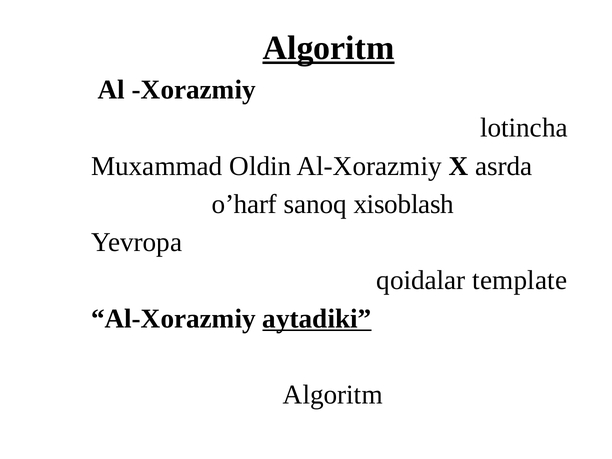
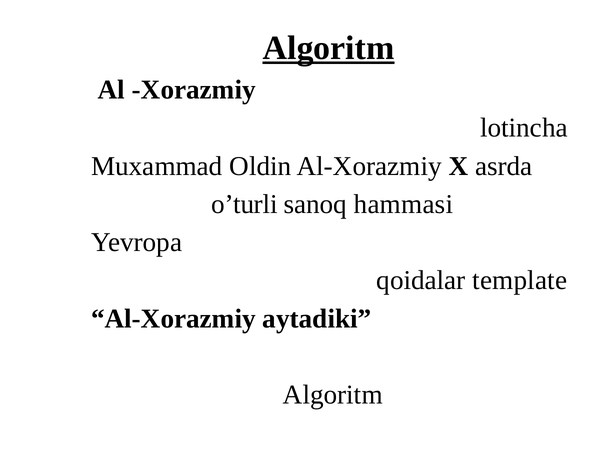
o’harf: o’harf -> o’turli
xisoblash: xisoblash -> hammasi
aytadiki underline: present -> none
